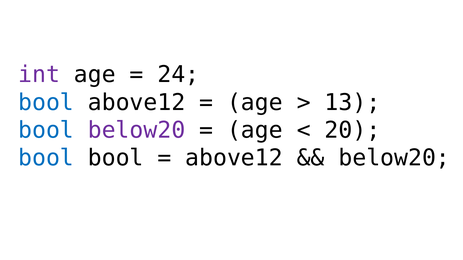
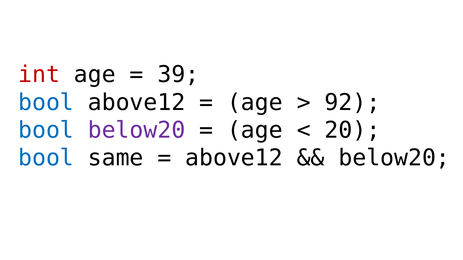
int colour: purple -> red
24: 24 -> 39
13: 13 -> 92
bool bool: bool -> same
